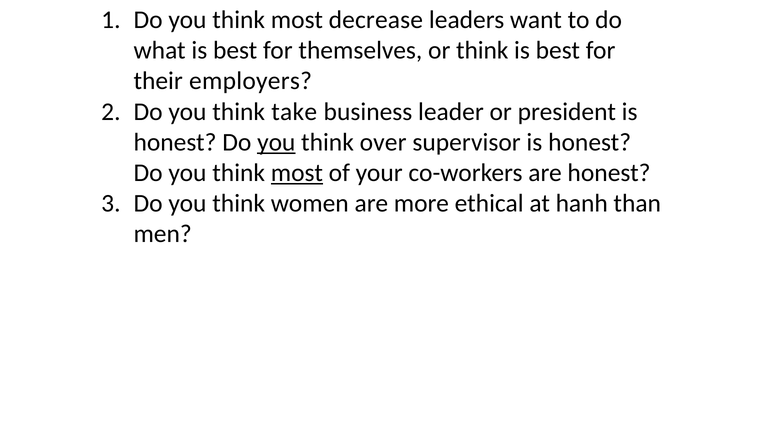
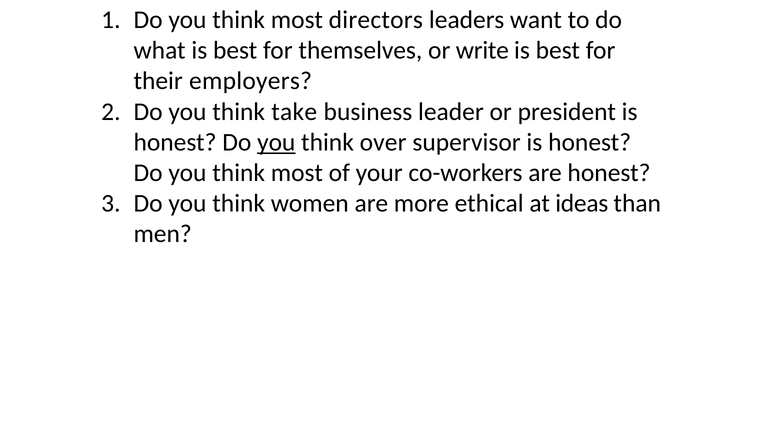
decrease: decrease -> directors
or think: think -> write
most at (297, 173) underline: present -> none
hanh: hanh -> ideas
